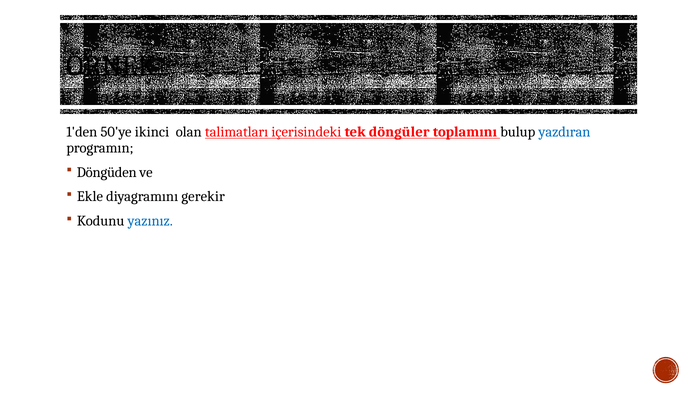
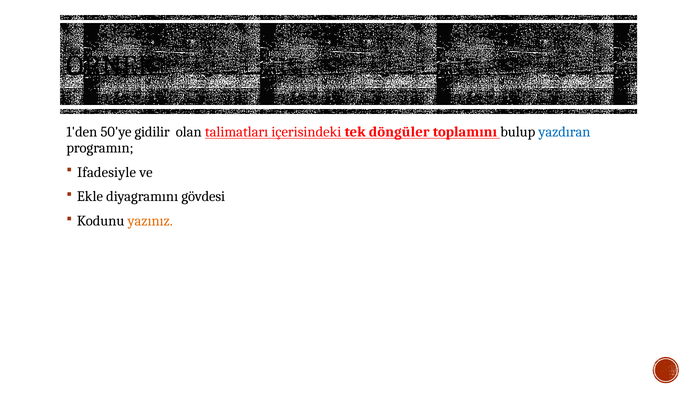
ikinci: ikinci -> gidilir
Döngüden: Döngüden -> Ifadesiyle
gerekir: gerekir -> gövdesi
yazınız colour: blue -> orange
